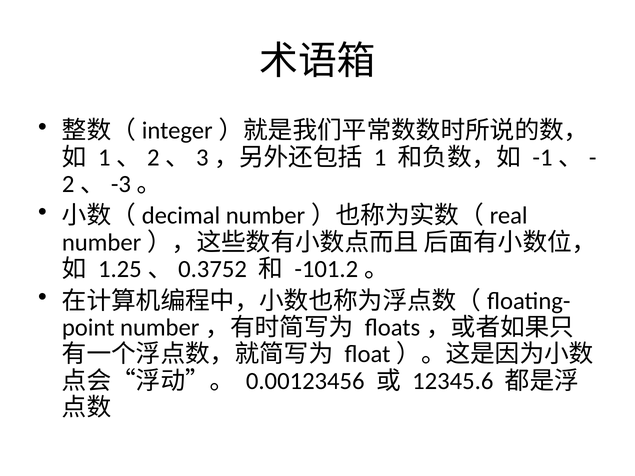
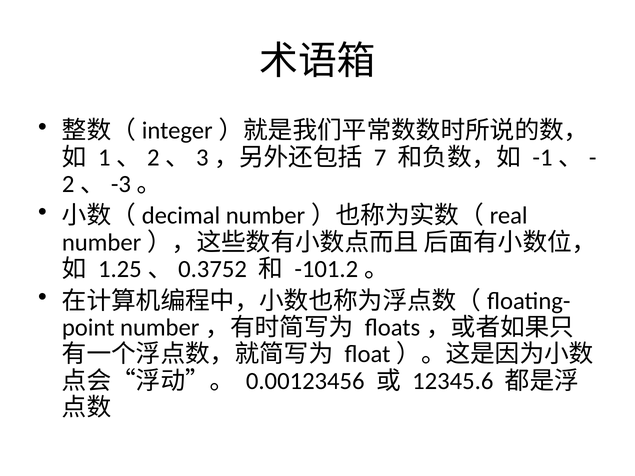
1: 1 -> 7
